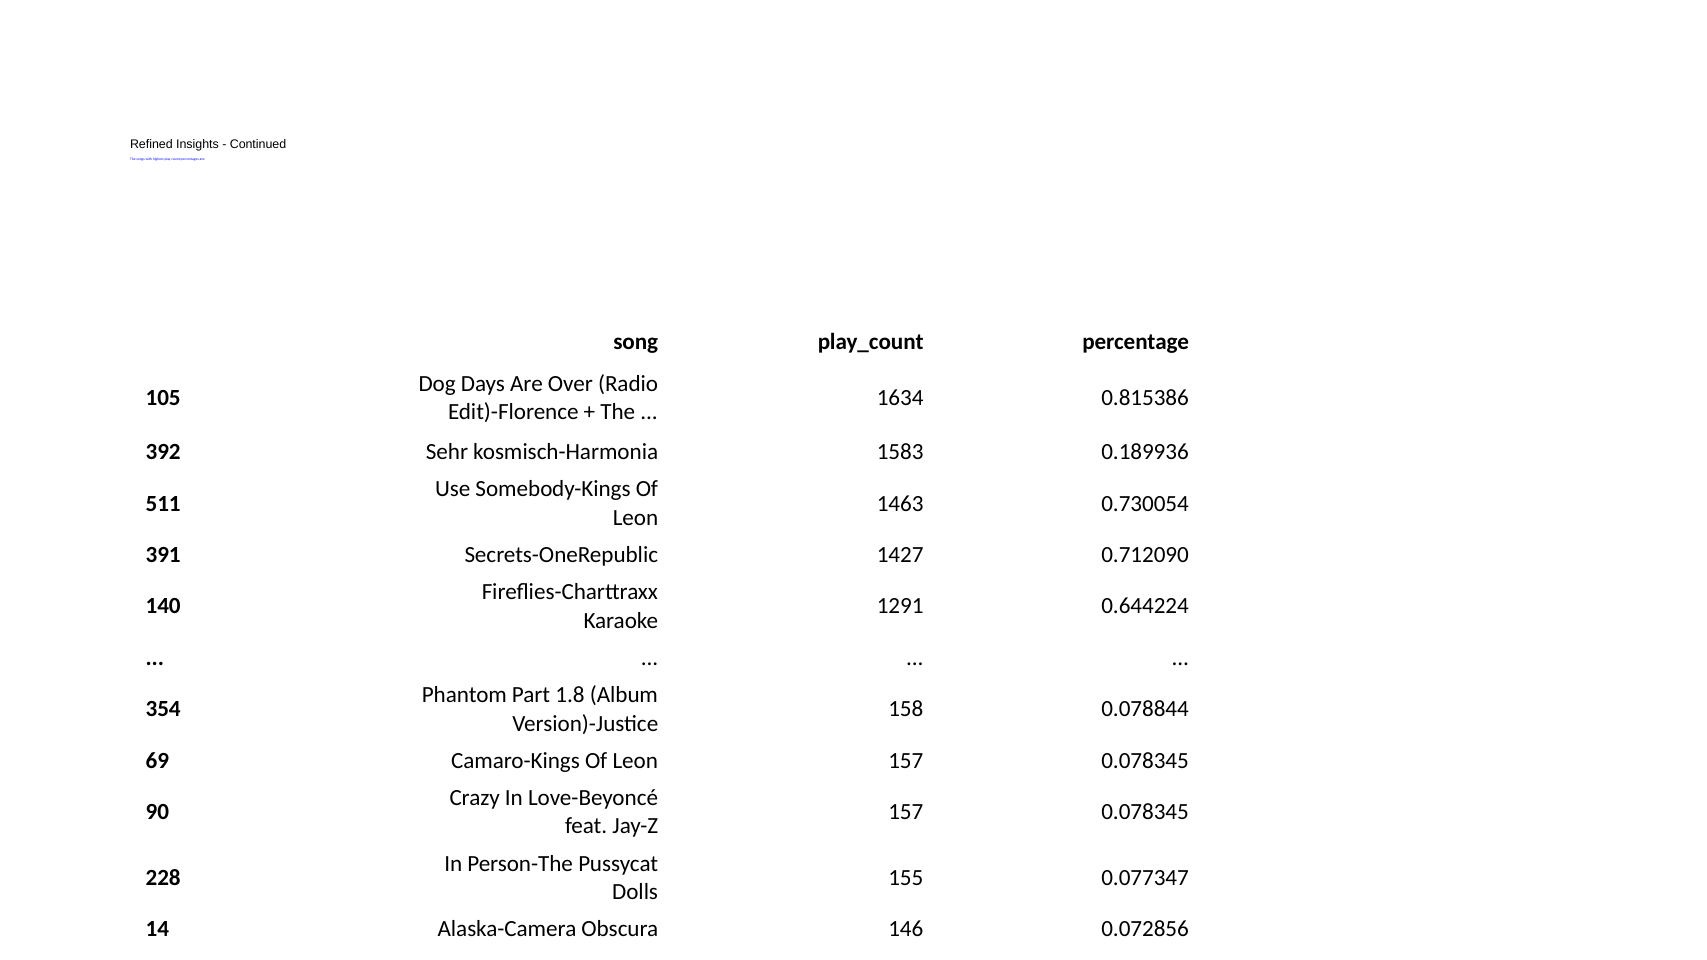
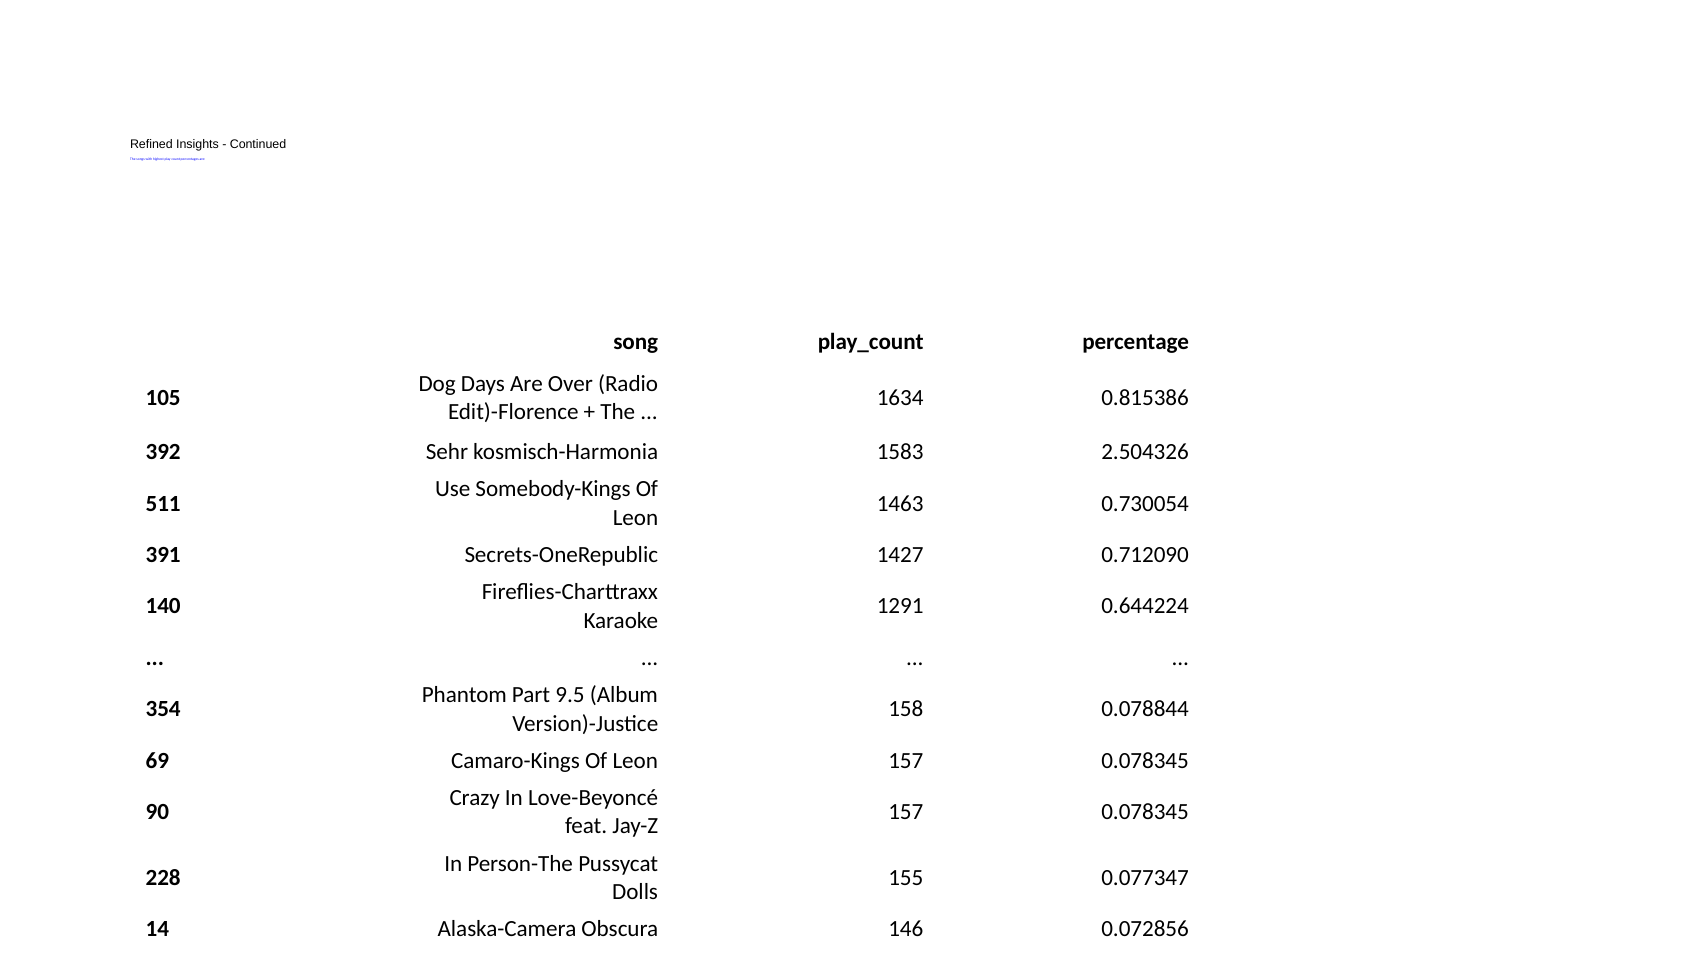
0.189936: 0.189936 -> 2.504326
1.8: 1.8 -> 9.5
